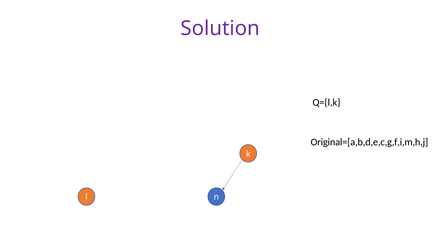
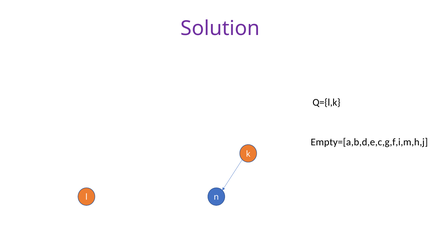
Original=[a,b,d,e,c,g,f,i,m,h,j: Original=[a,b,d,e,c,g,f,i,m,h,j -> Empty=[a,b,d,e,c,g,f,i,m,h,j
